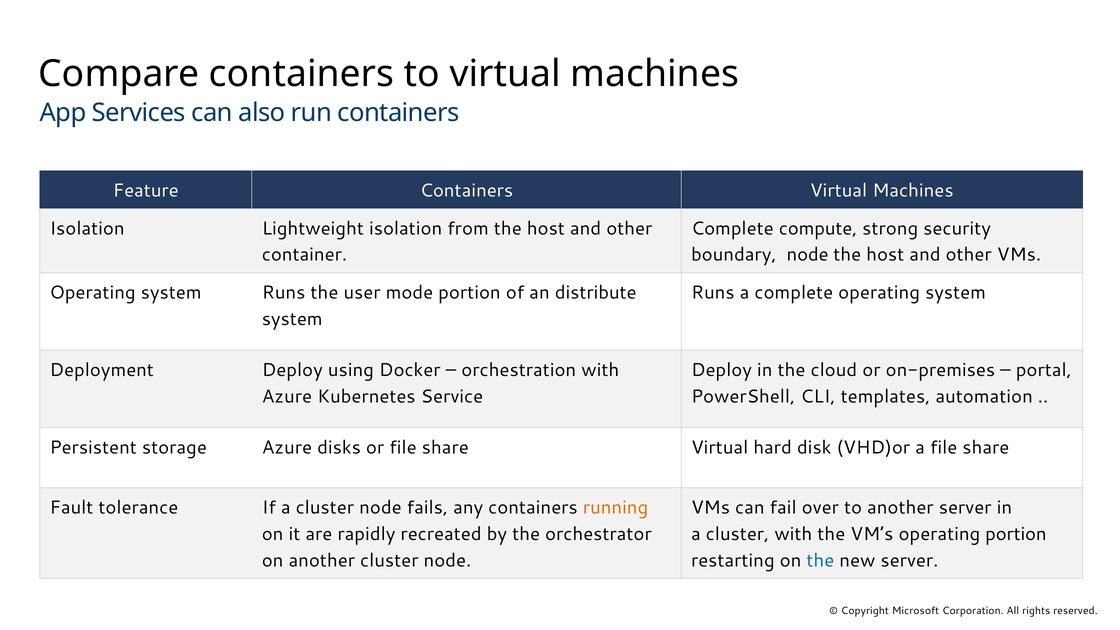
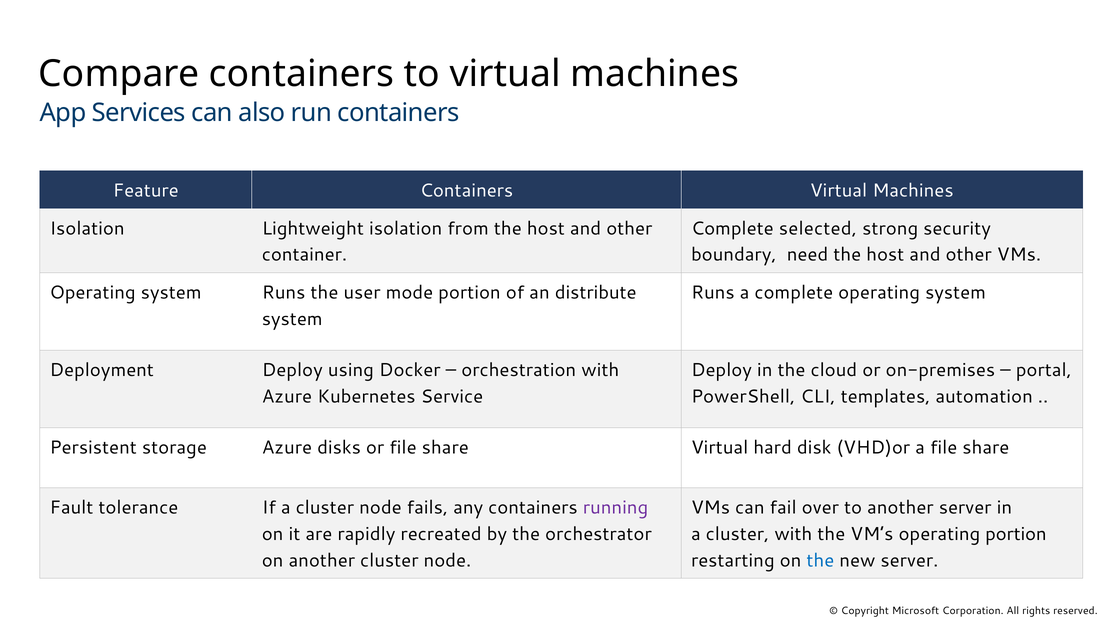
compute: compute -> selected
boundary node: node -> need
running colour: orange -> purple
